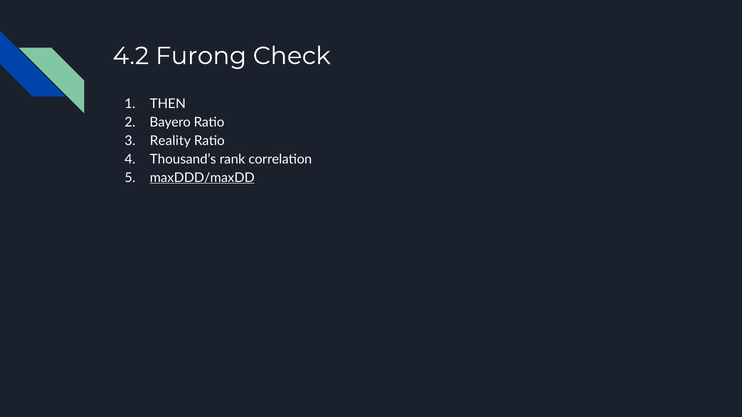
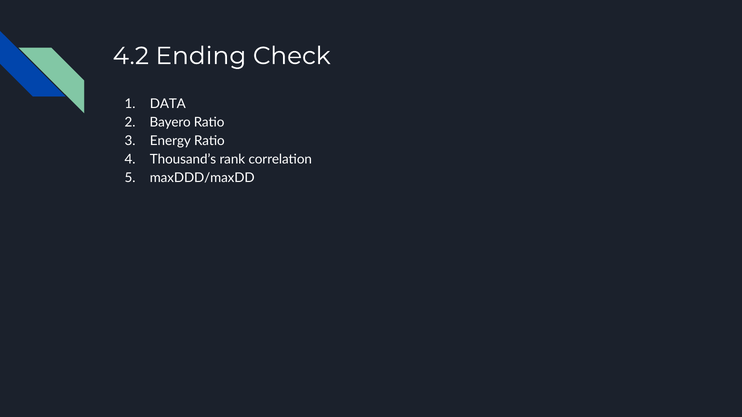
Furong: Furong -> Ending
THEN: THEN -> DATA
Reality: Reality -> Energy
maxDDD/maxDD underline: present -> none
